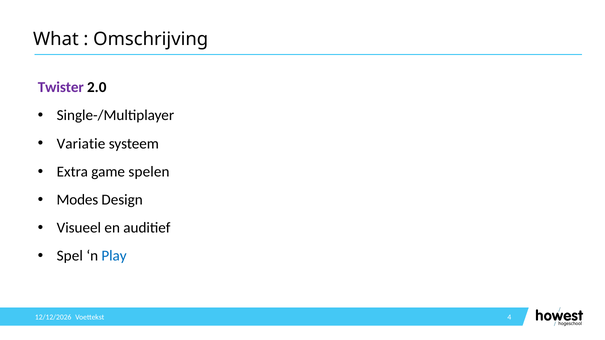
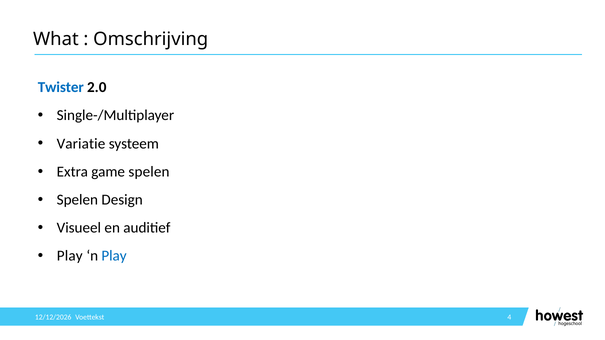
Twister colour: purple -> blue
Modes at (77, 200): Modes -> Spelen
Spel at (70, 256): Spel -> Play
